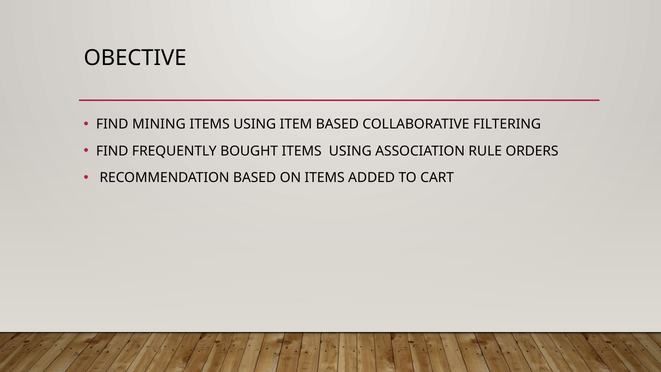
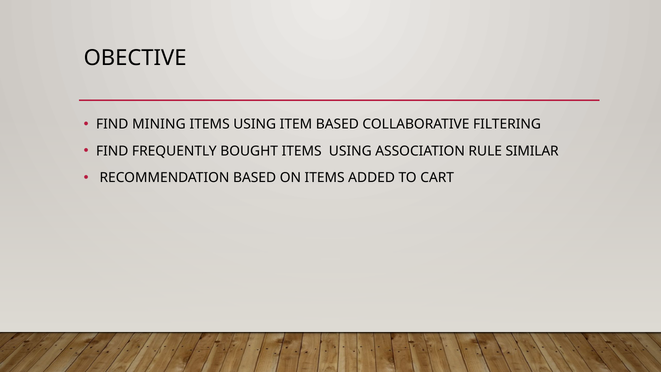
ORDERS: ORDERS -> SIMILAR
